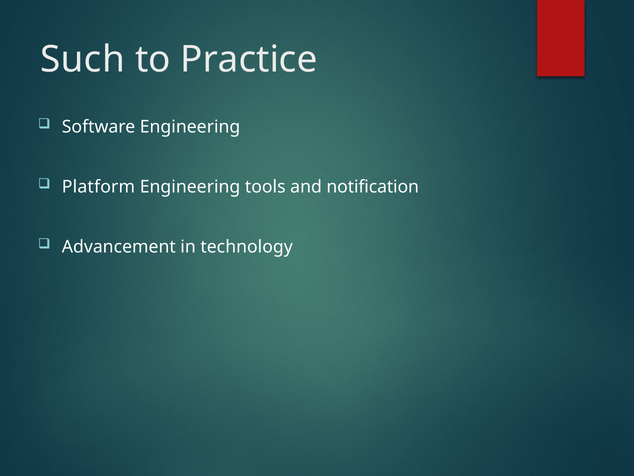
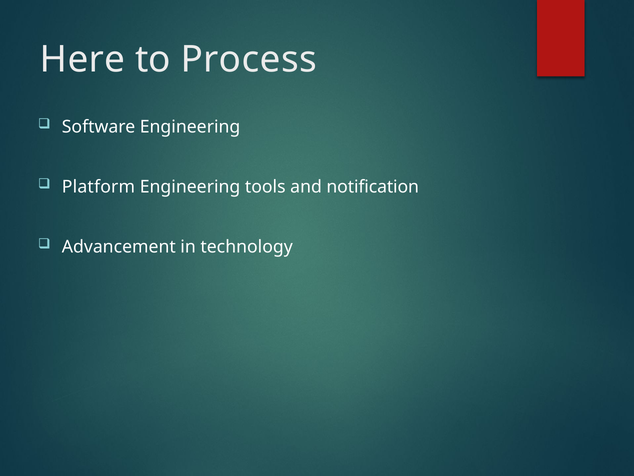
Such: Such -> Here
Practice: Practice -> Process
